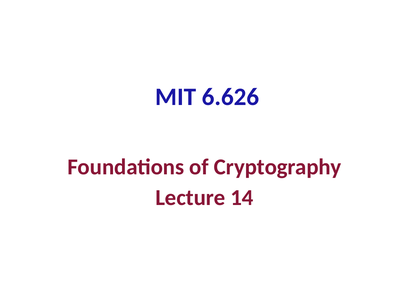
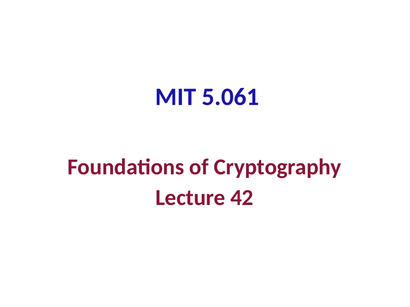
6.626: 6.626 -> 5.061
14: 14 -> 42
